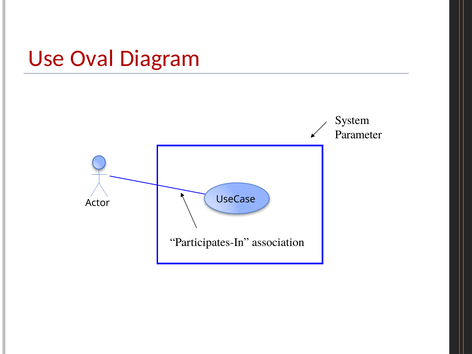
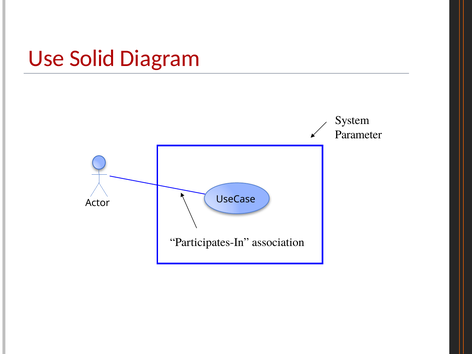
Oval: Oval -> Solid
